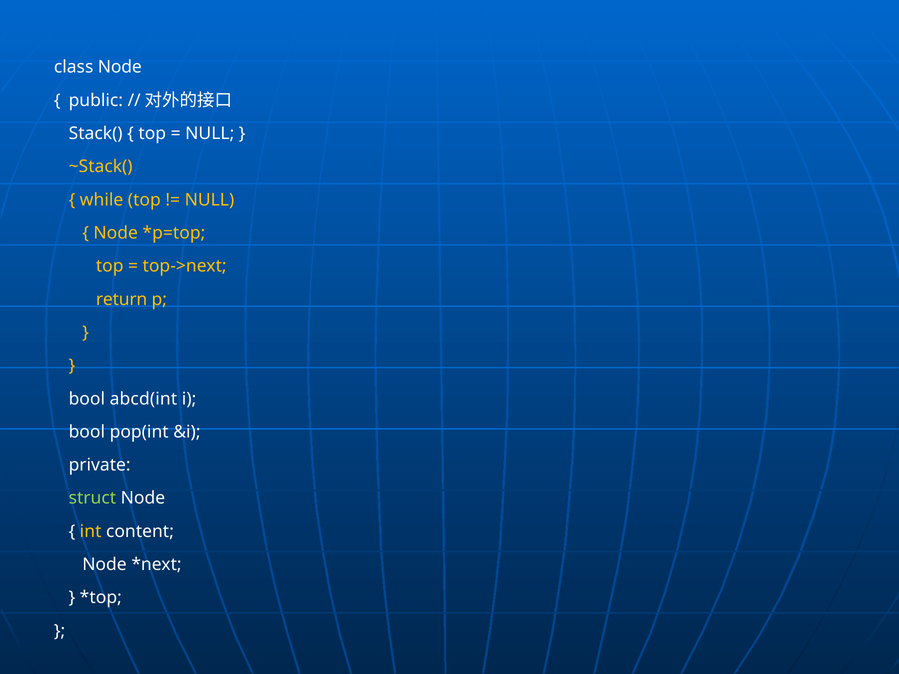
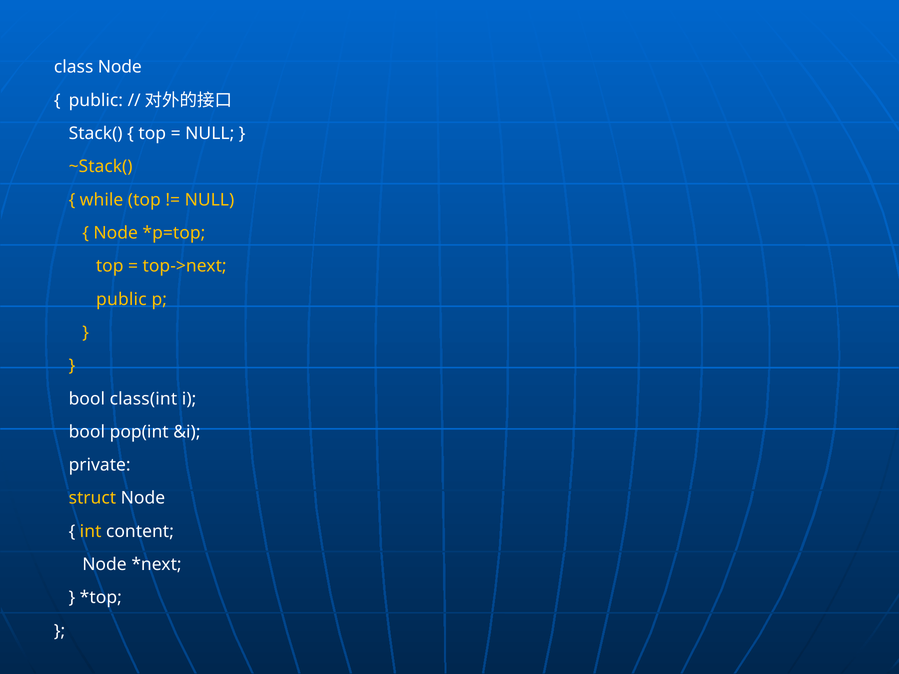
return at (122, 299): return -> public
abcd(int: abcd(int -> class(int
struct colour: light green -> yellow
